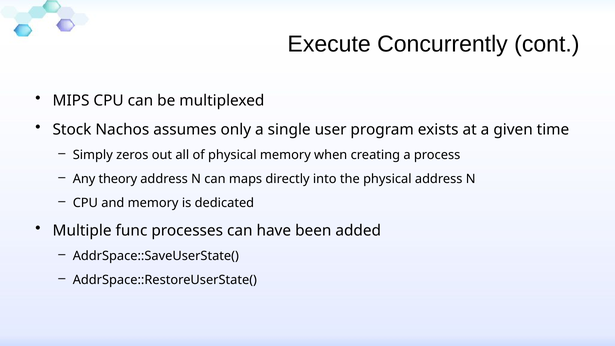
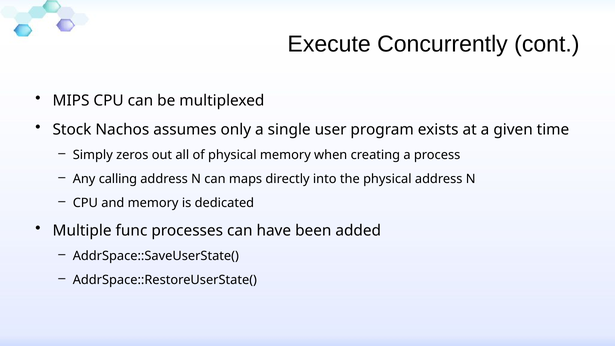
theory: theory -> calling
